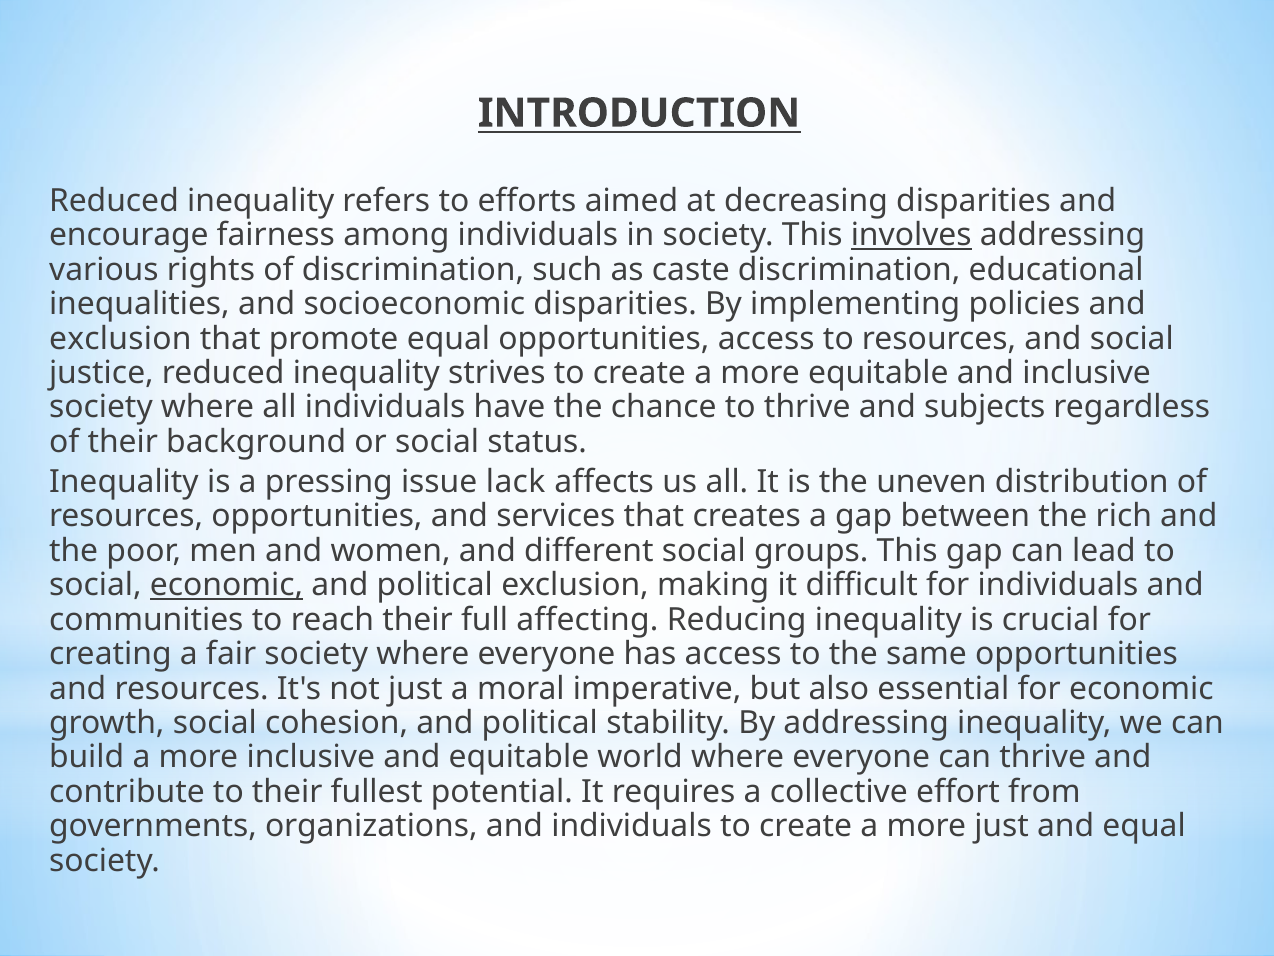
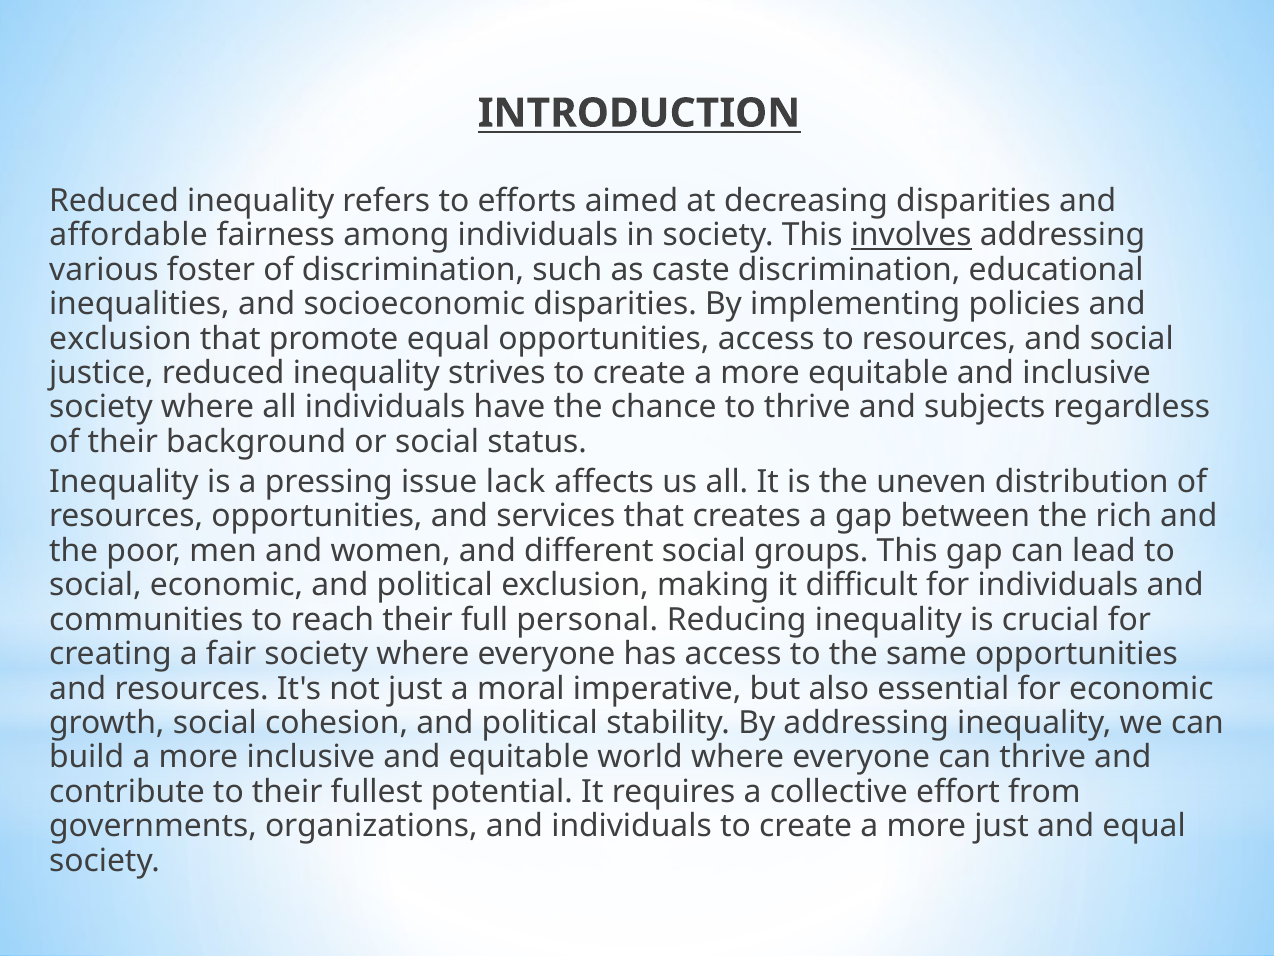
encourage: encourage -> affordable
rights: rights -> foster
economic at (227, 585) underline: present -> none
affecting: affecting -> personal
